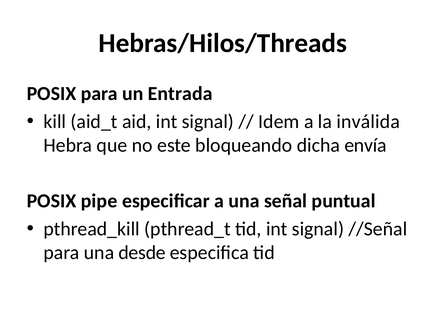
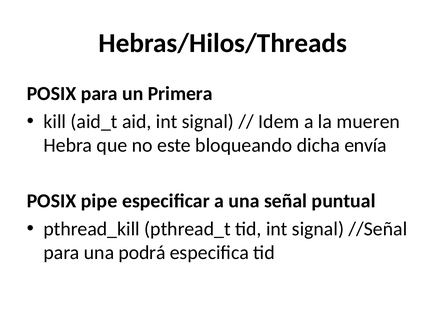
Entrada: Entrada -> Primera
inválida: inválida -> mueren
desde: desde -> podrá
